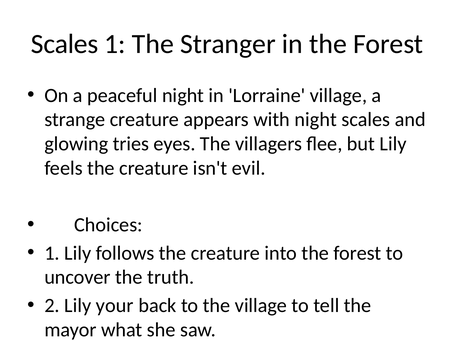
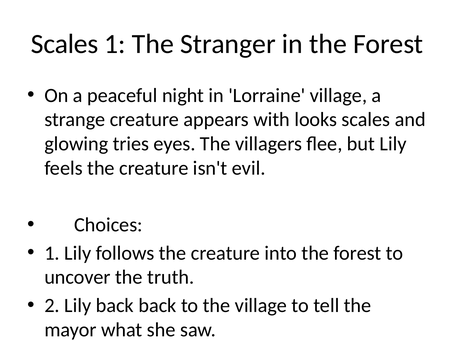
with night: night -> looks
Lily your: your -> back
